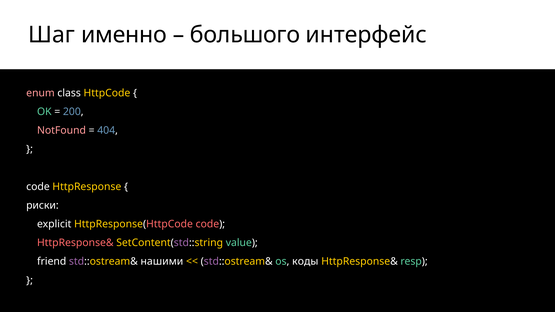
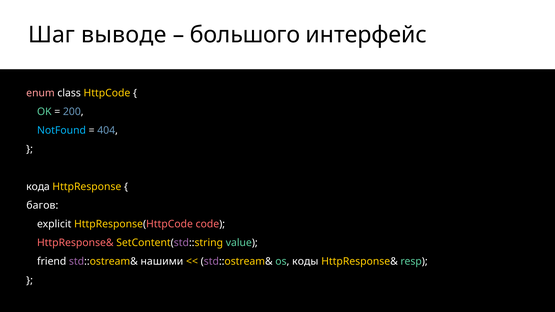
именно: именно -> выводе
NotFound colour: pink -> light blue
code at (38, 187): code -> кода
риски: риски -> багов
